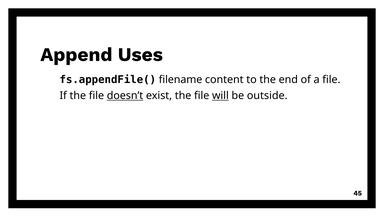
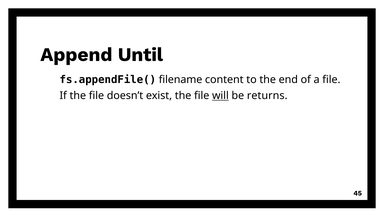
Uses: Uses -> Until
doesn’t underline: present -> none
outside: outside -> returns
